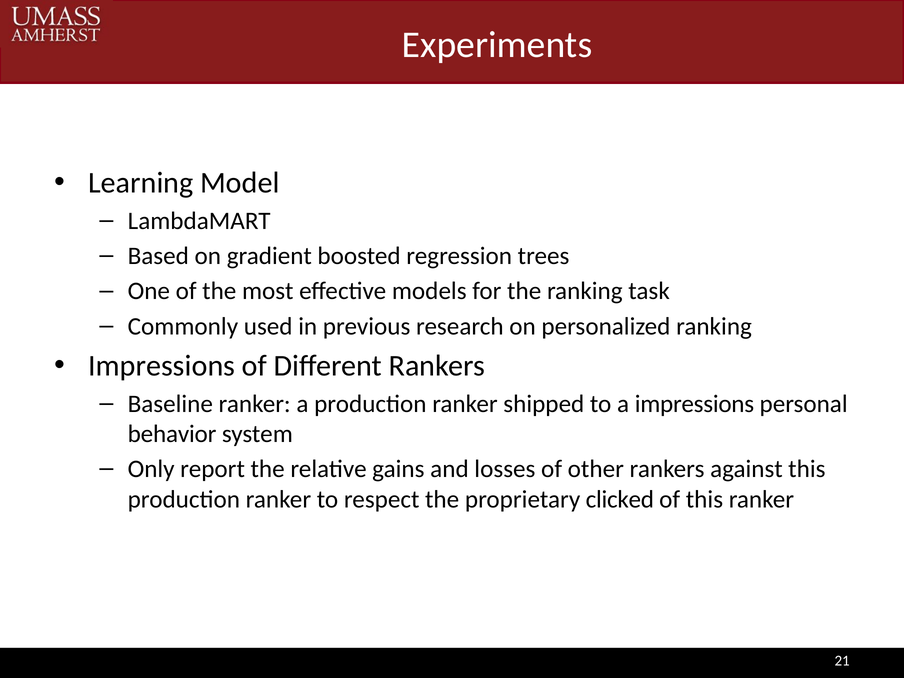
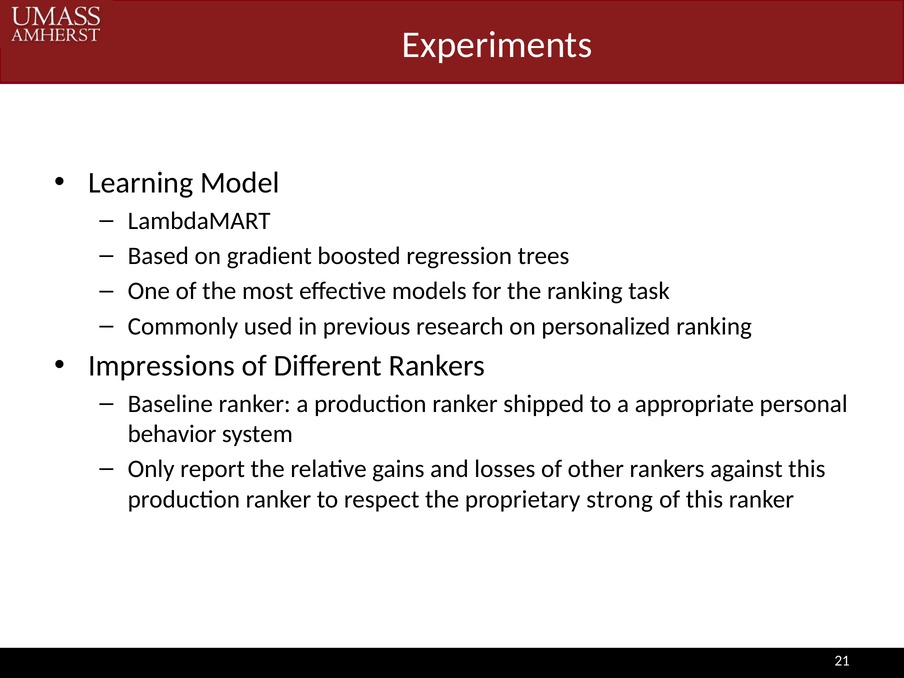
a impressions: impressions -> appropriate
clicked: clicked -> strong
